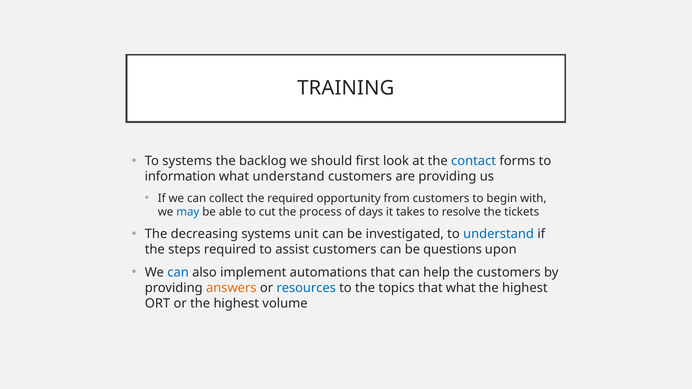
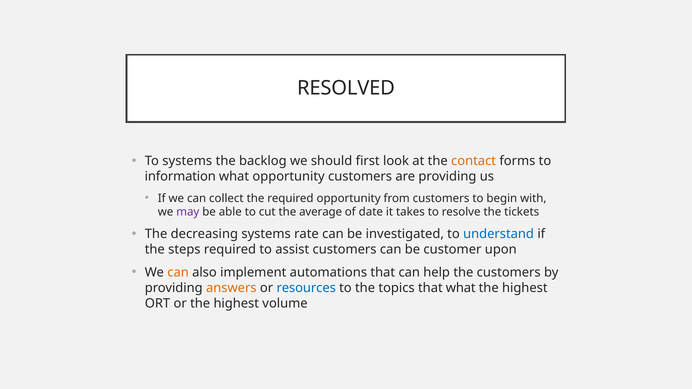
TRAINING: TRAINING -> RESOLVED
contact colour: blue -> orange
what understand: understand -> opportunity
may colour: blue -> purple
process: process -> average
days: days -> date
unit: unit -> rate
questions: questions -> customer
can at (178, 273) colour: blue -> orange
